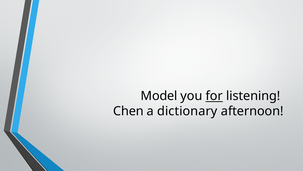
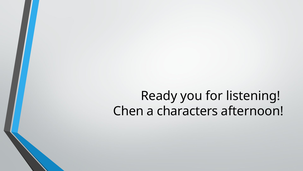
Model: Model -> Ready
for underline: present -> none
dictionary: dictionary -> characters
